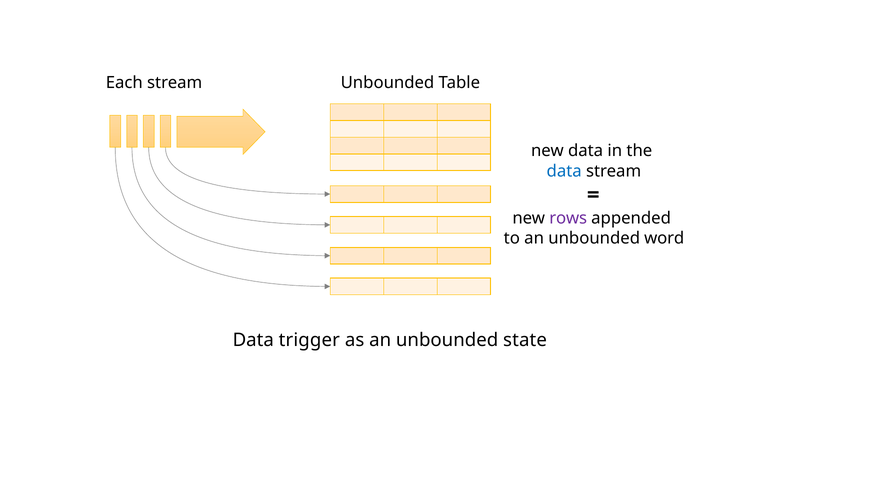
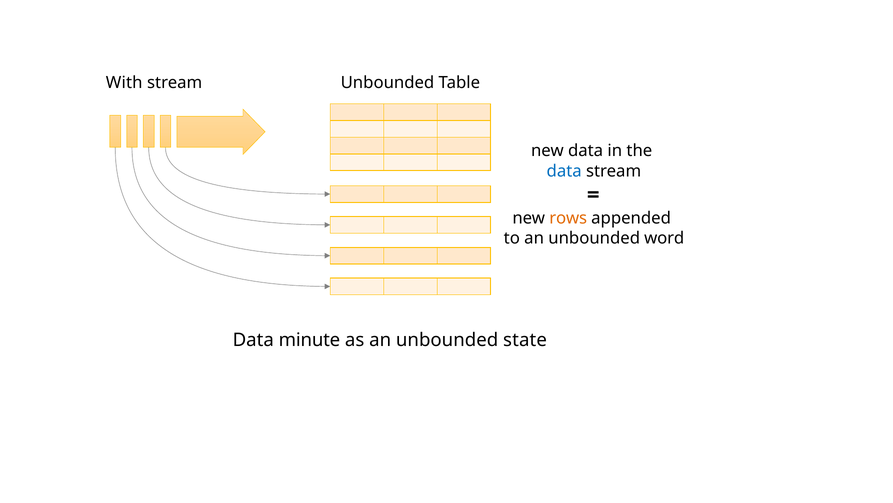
Each: Each -> With
rows colour: purple -> orange
trigger: trigger -> minute
